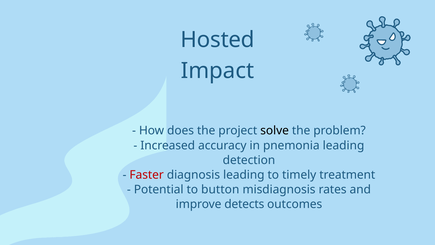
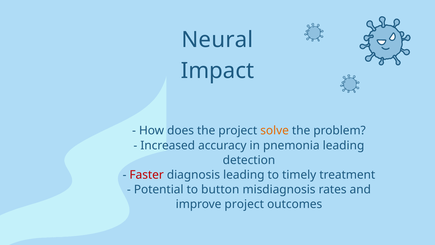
Hosted: Hosted -> Neural
solve colour: black -> orange
improve detects: detects -> project
